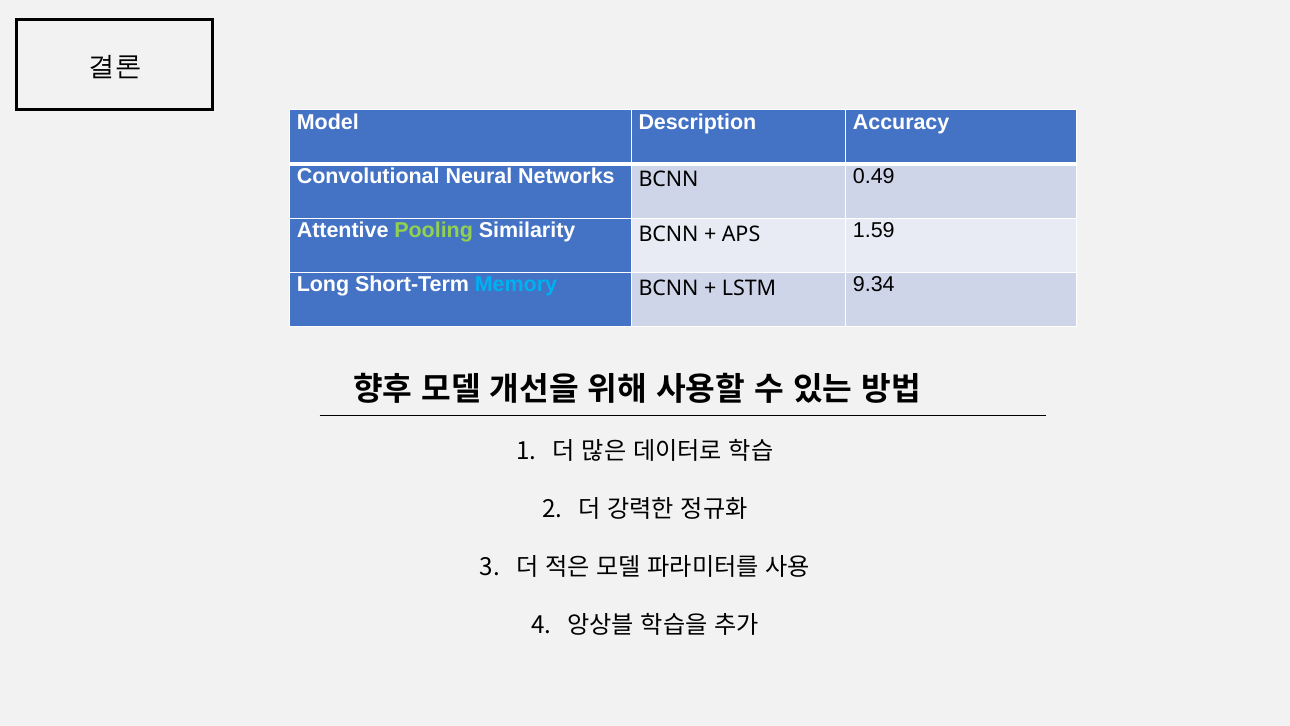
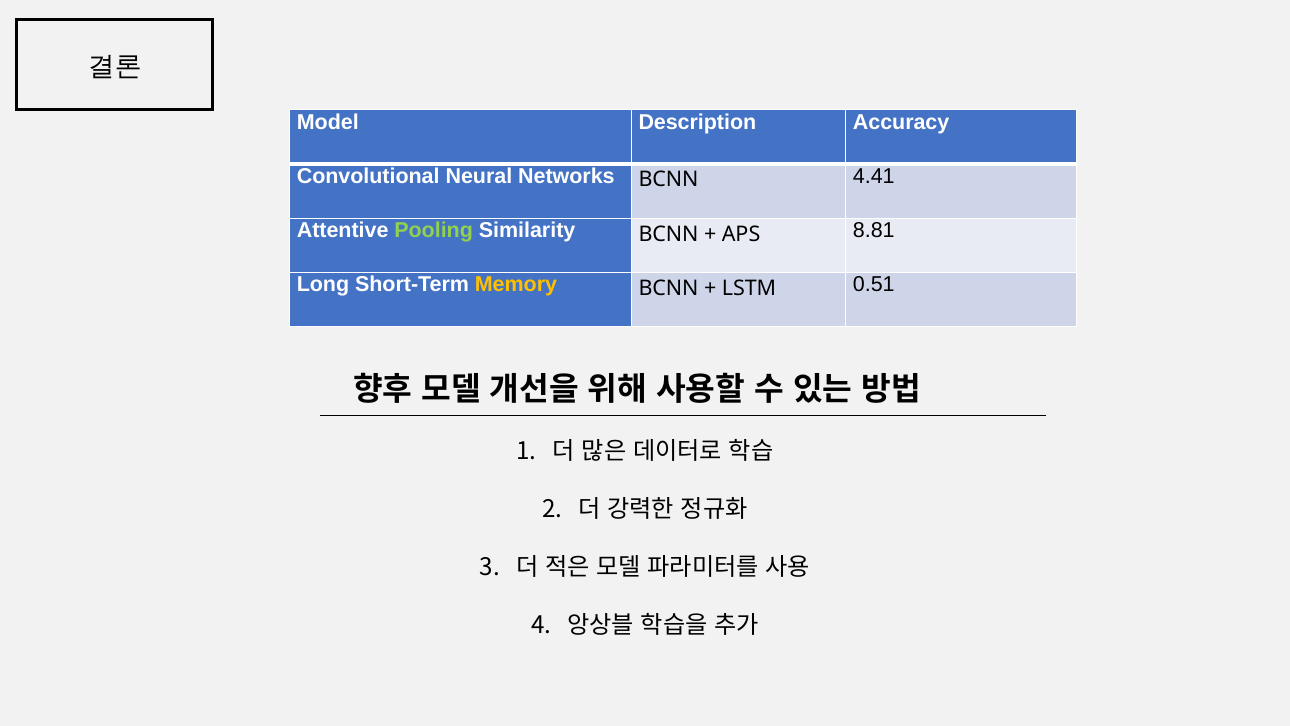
0.49: 0.49 -> 4.41
1.59: 1.59 -> 8.81
Memory colour: light blue -> yellow
9.34: 9.34 -> 0.51
